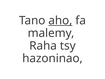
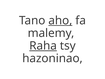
Raha underline: none -> present
